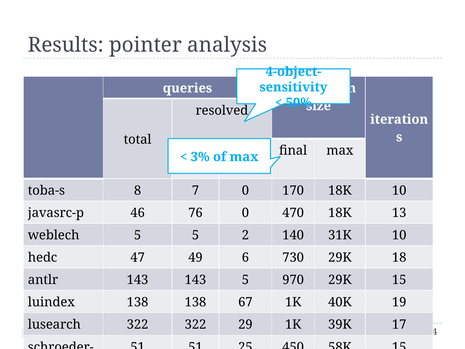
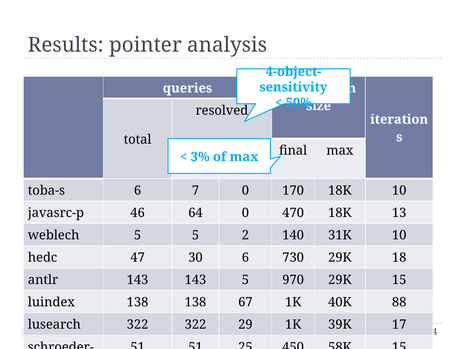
toba-s 8: 8 -> 6
76: 76 -> 64
49: 49 -> 30
19: 19 -> 88
